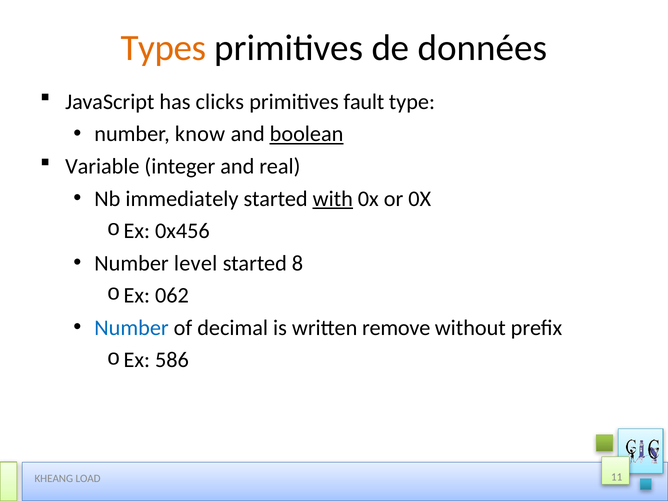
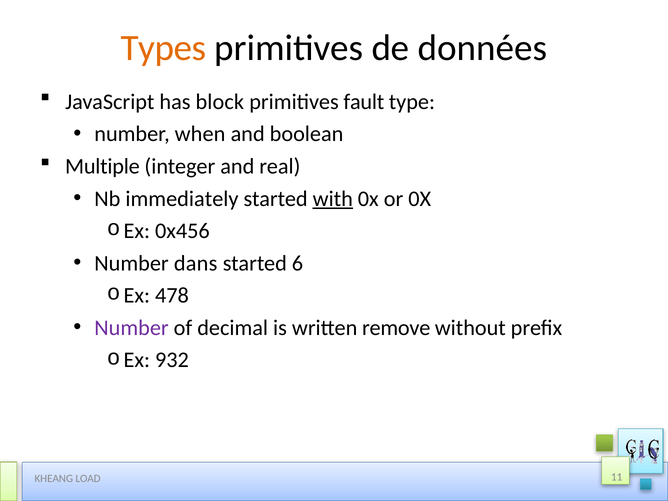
clicks: clicks -> block
know: know -> when
boolean underline: present -> none
Variable: Variable -> Multiple
level: level -> dans
8: 8 -> 6
062: 062 -> 478
Number at (132, 328) colour: blue -> purple
586: 586 -> 932
